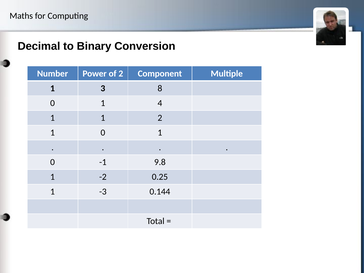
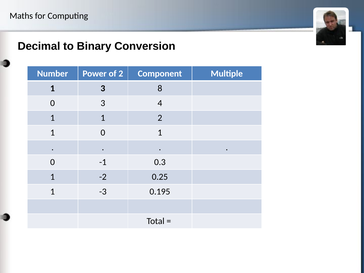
1 at (103, 103): 1 -> 3
9.8: 9.8 -> 0.3
0.144: 0.144 -> 0.195
